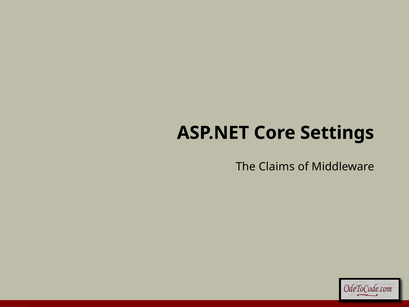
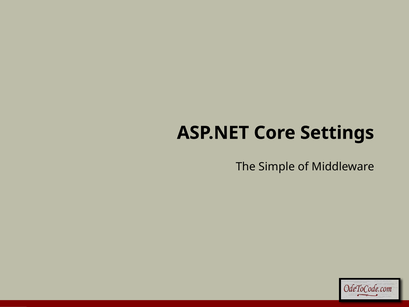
Claims: Claims -> Simple
